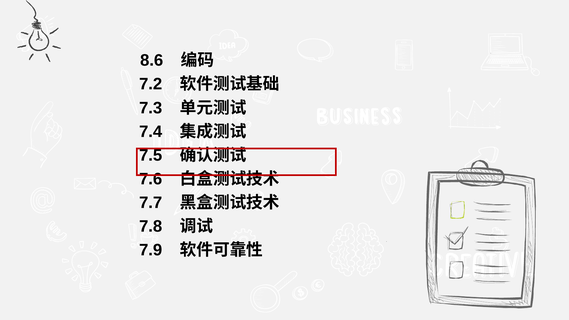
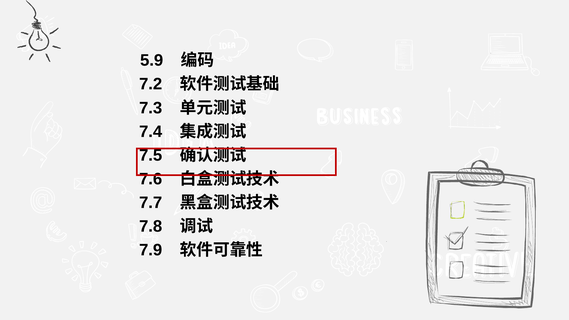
8.6: 8.6 -> 5.9
